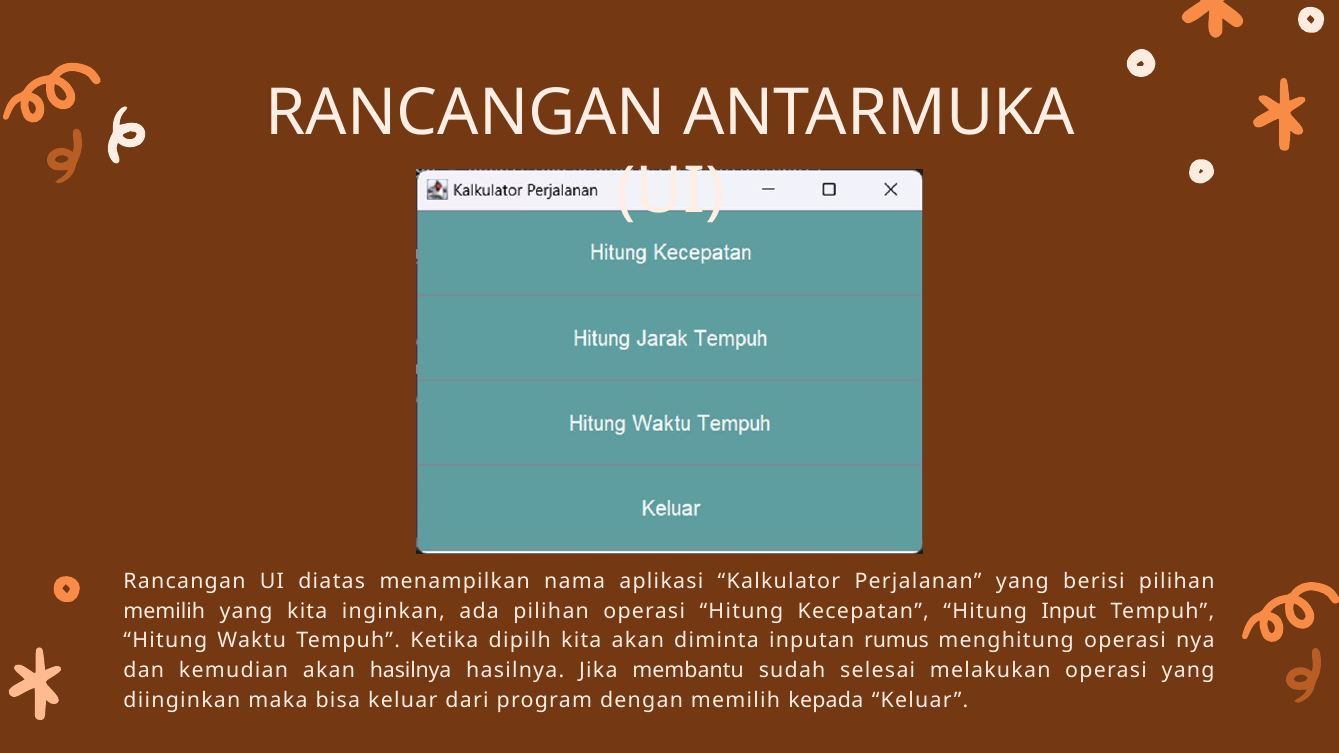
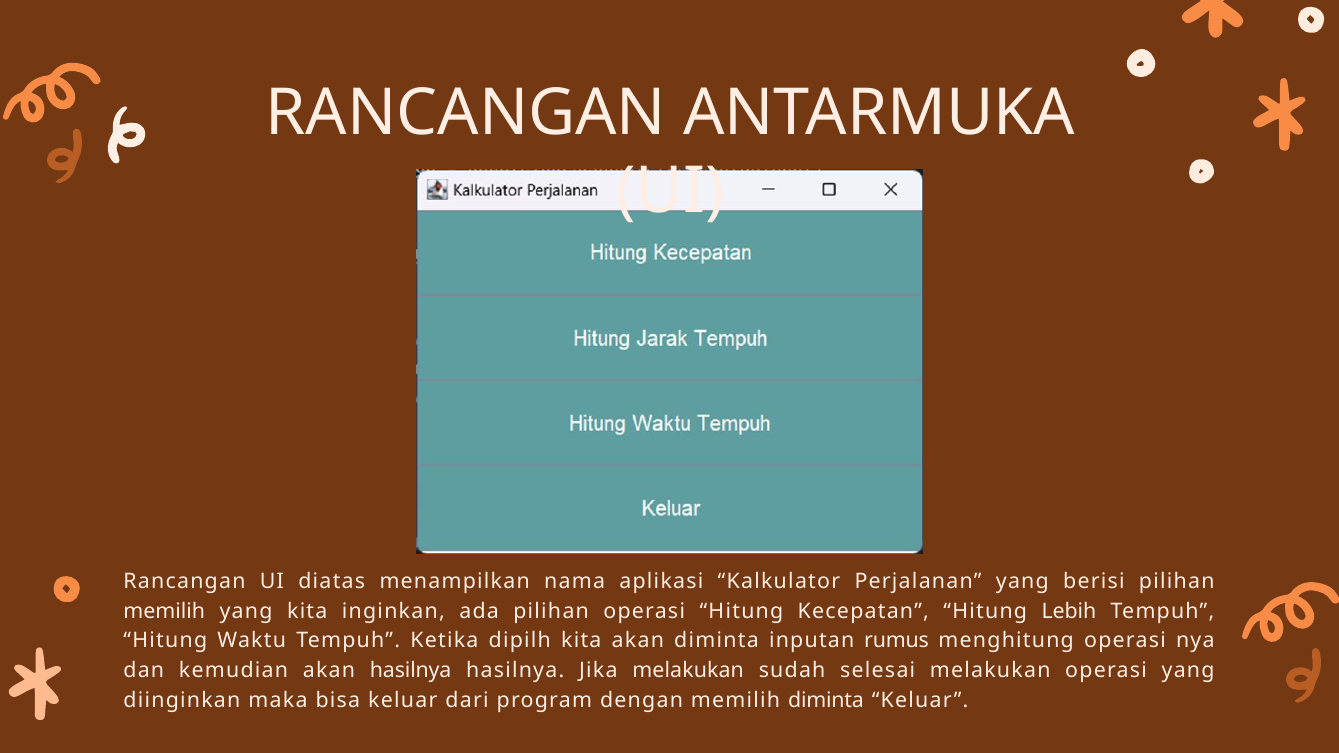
Input: Input -> Lebih
Jika membantu: membantu -> melakukan
memilih kepada: kepada -> diminta
